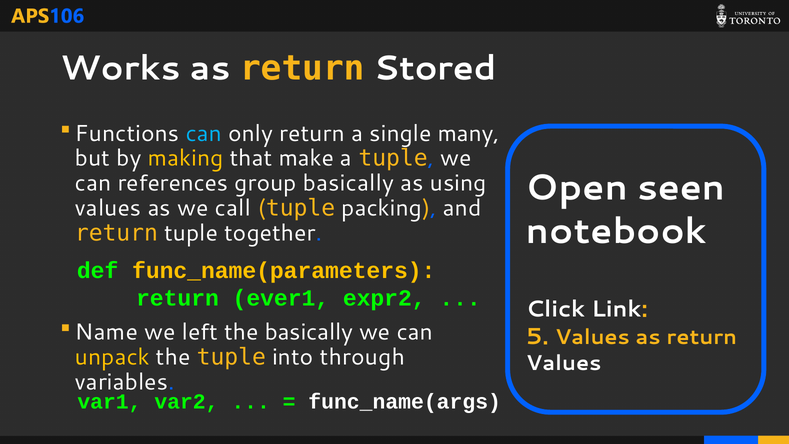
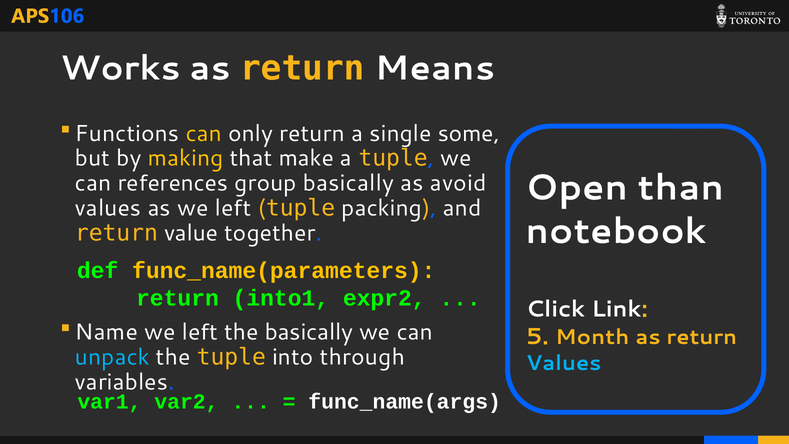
Stored: Stored -> Means
can at (204, 133) colour: light blue -> yellow
many: many -> some
seen: seen -> than
using: using -> avoid
as we call: call -> left
return tuple: tuple -> value
ever1: ever1 -> into1
5 Values: Values -> Month
unpack colour: yellow -> light blue
Values at (564, 363) colour: white -> light blue
